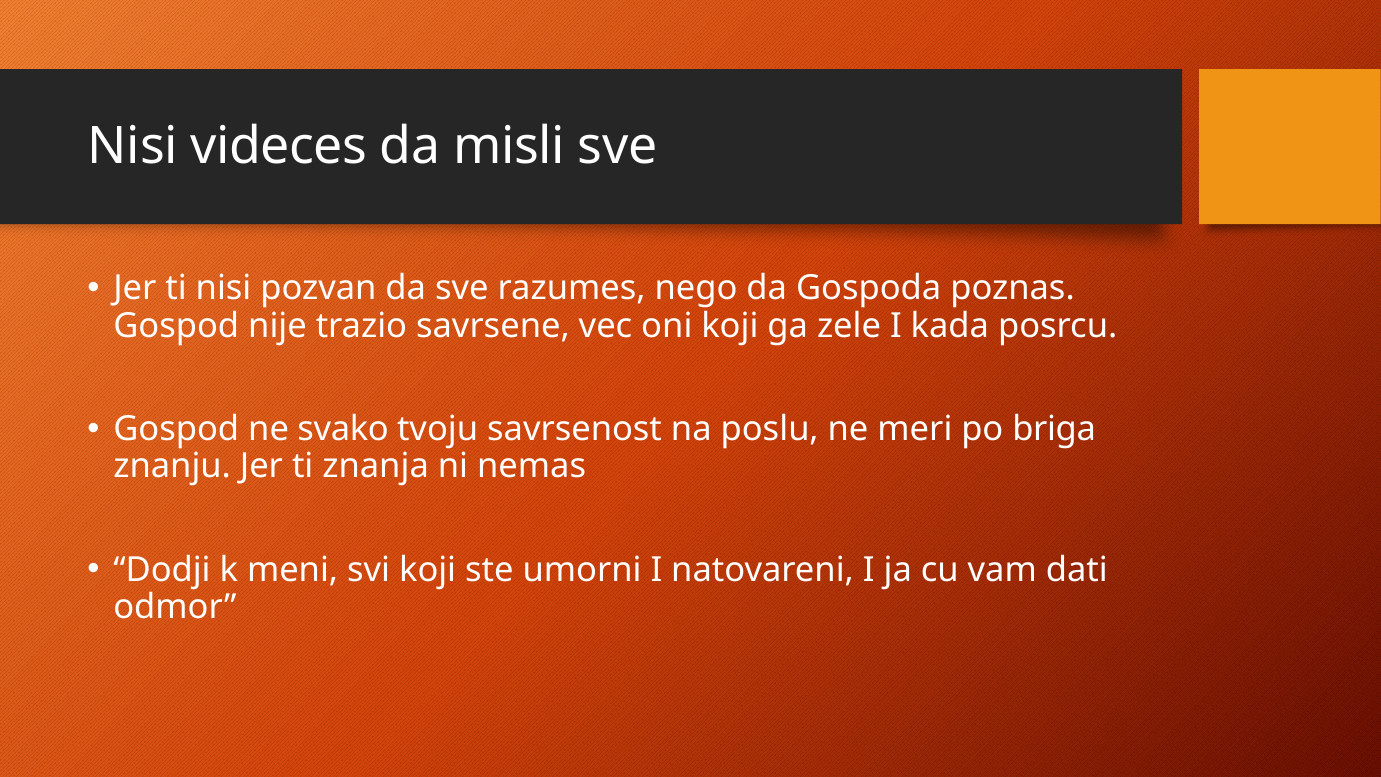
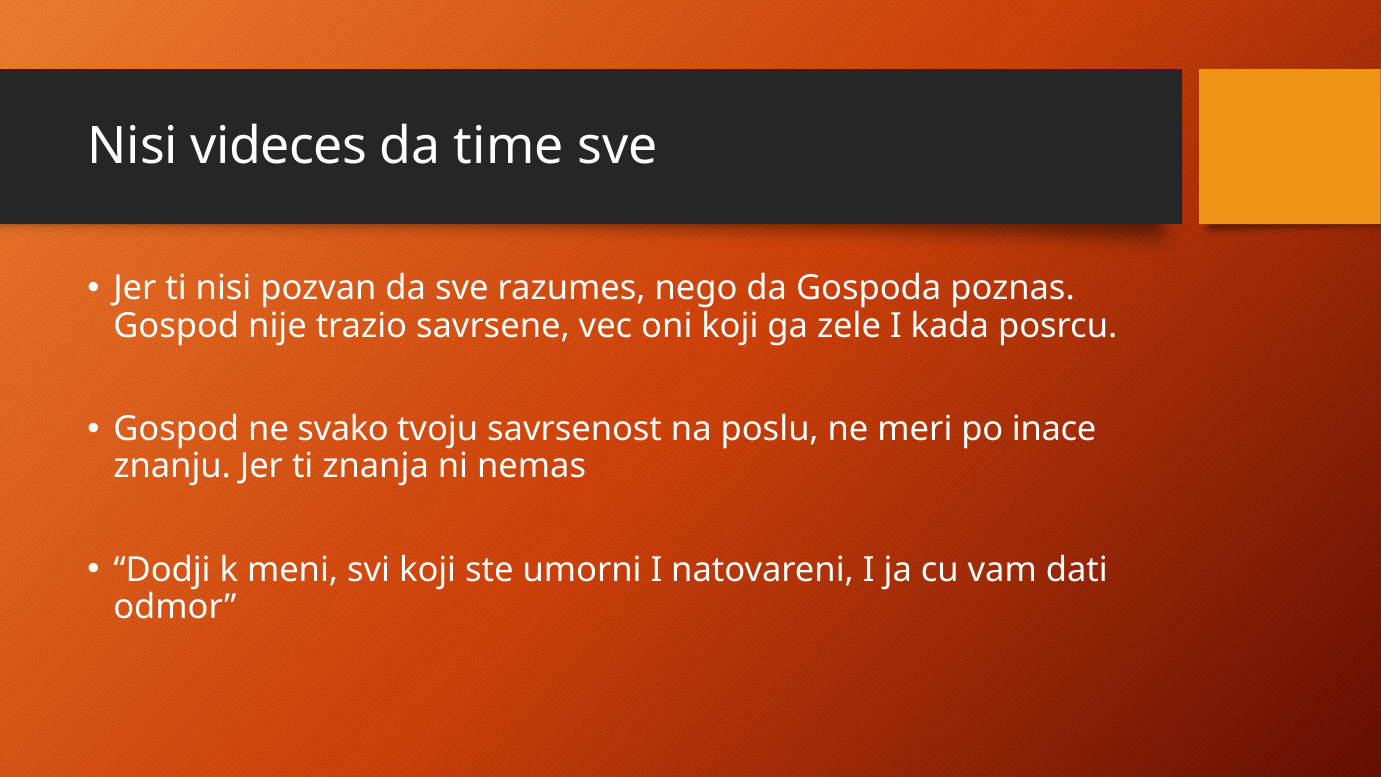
misli: misli -> time
briga: briga -> inace
